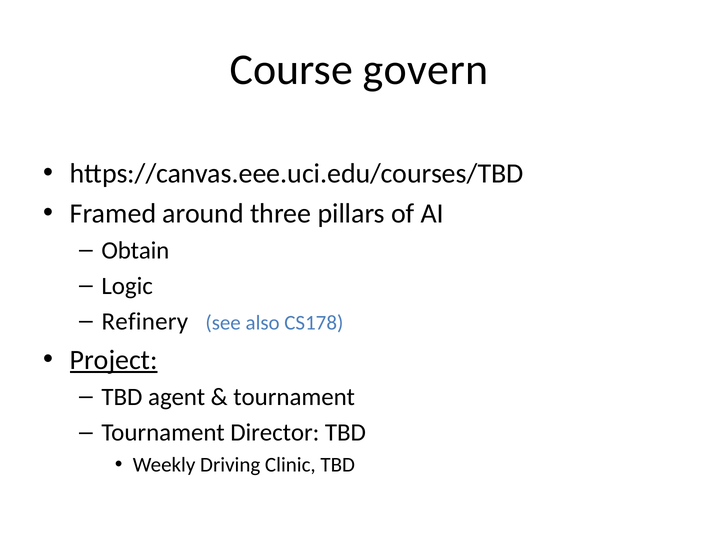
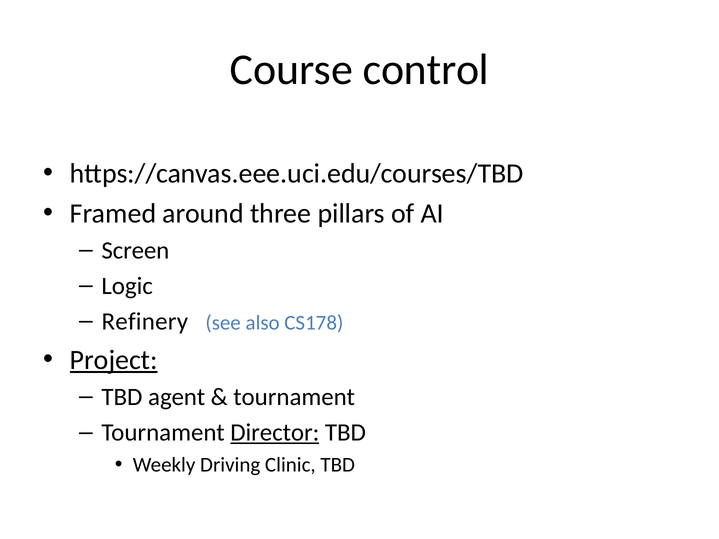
govern: govern -> control
Obtain: Obtain -> Screen
Director underline: none -> present
